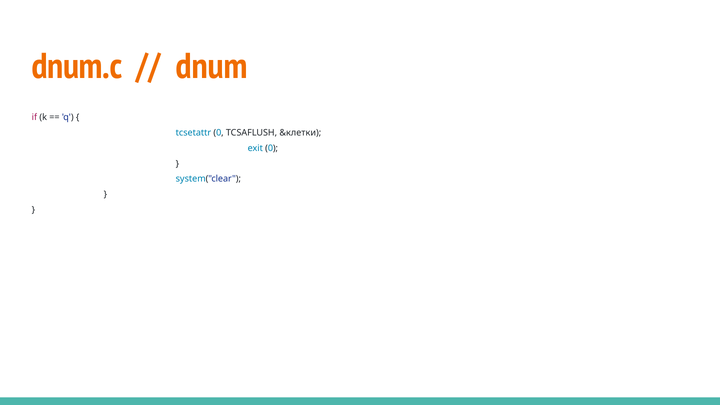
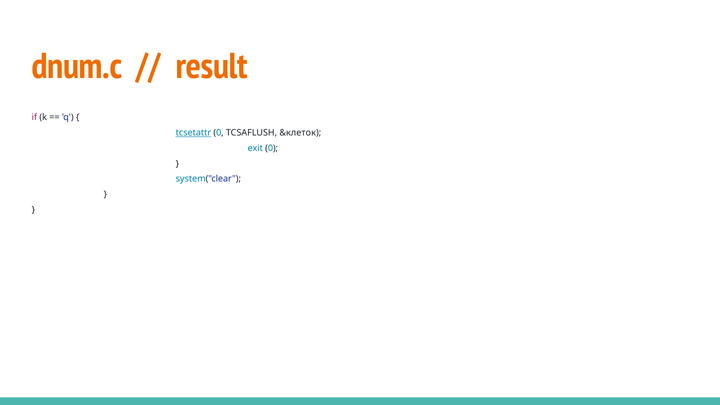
dnum: dnum -> result
tcsetattr underline: none -> present
&клетки: &клетки -> &клеток
